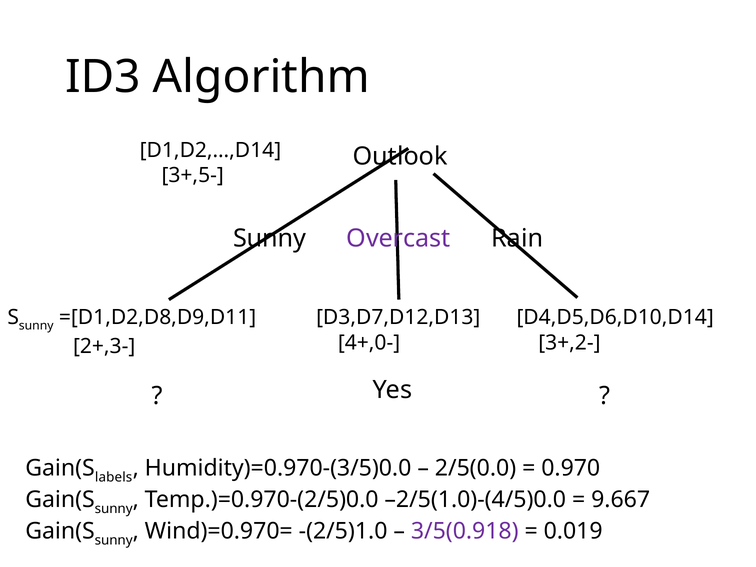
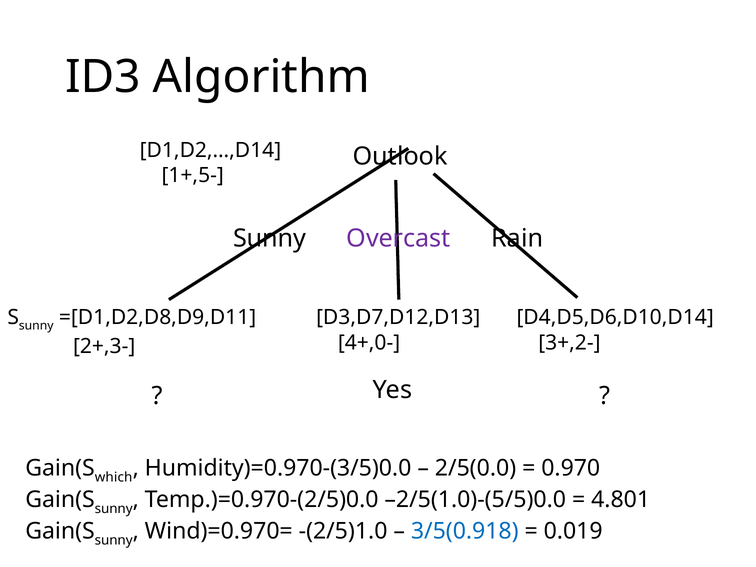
3+,5-: 3+,5- -> 1+,5-
labels: labels -> which
–2/5(1.0)-(4/5)0.0: –2/5(1.0)-(4/5)0.0 -> –2/5(1.0)-(5/5)0.0
9.667: 9.667 -> 4.801
3/5(0.918 colour: purple -> blue
